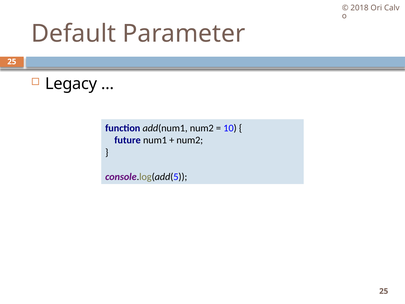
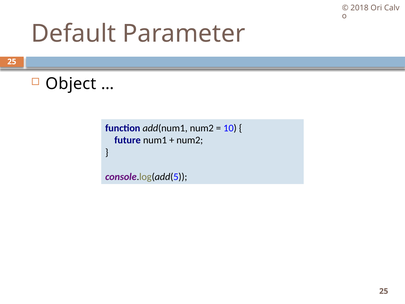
Legacy: Legacy -> Object
